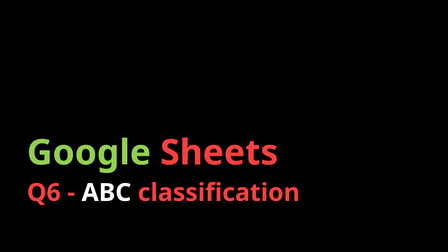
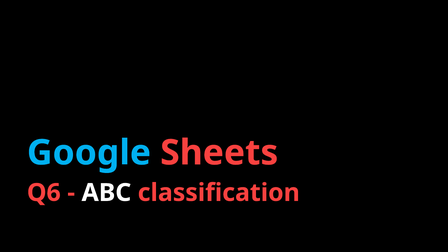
Google colour: light green -> light blue
